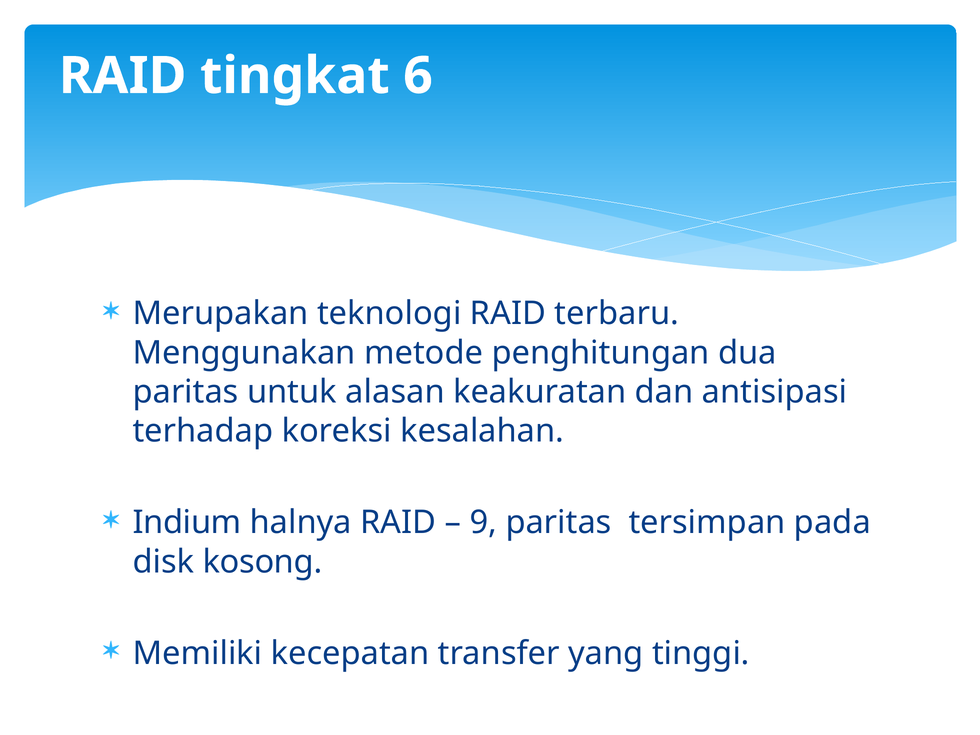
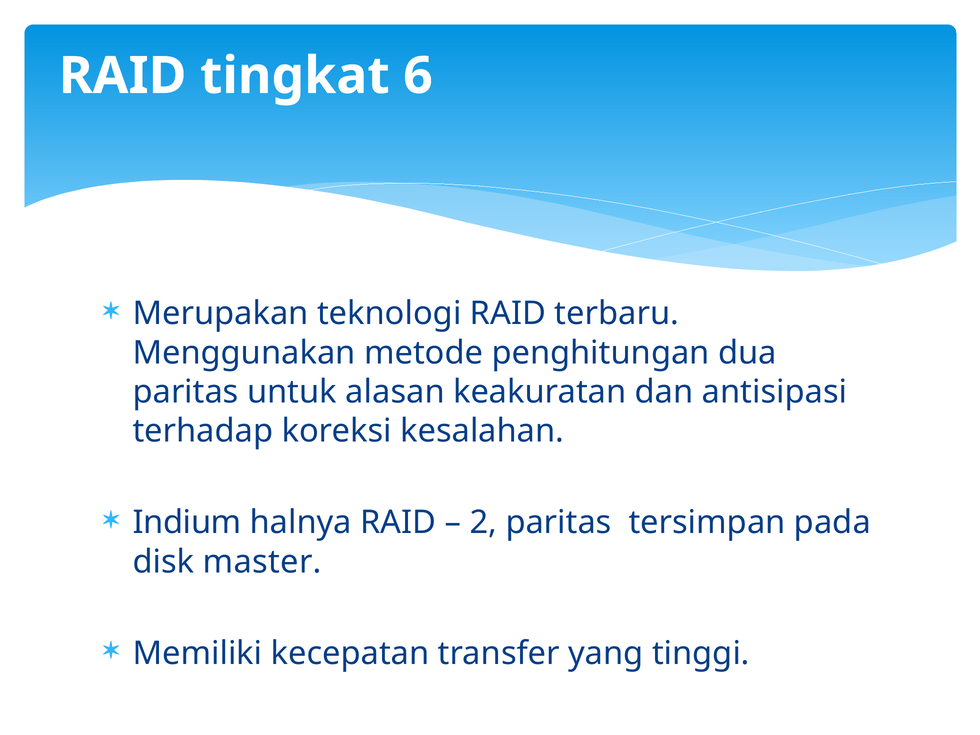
9: 9 -> 2
kosong: kosong -> master
